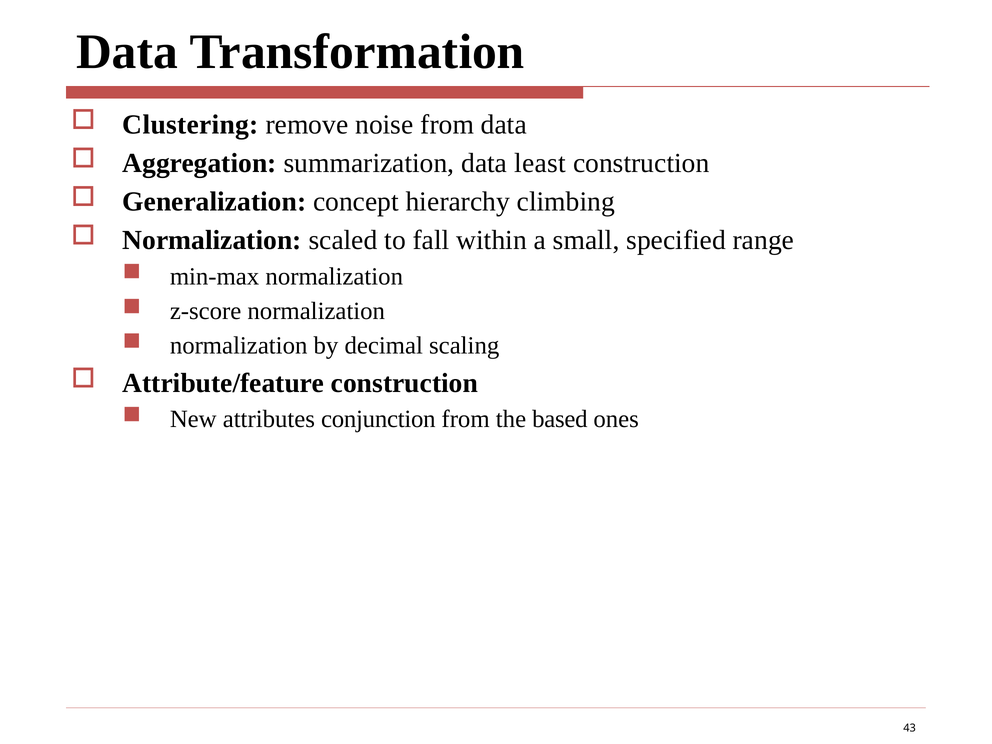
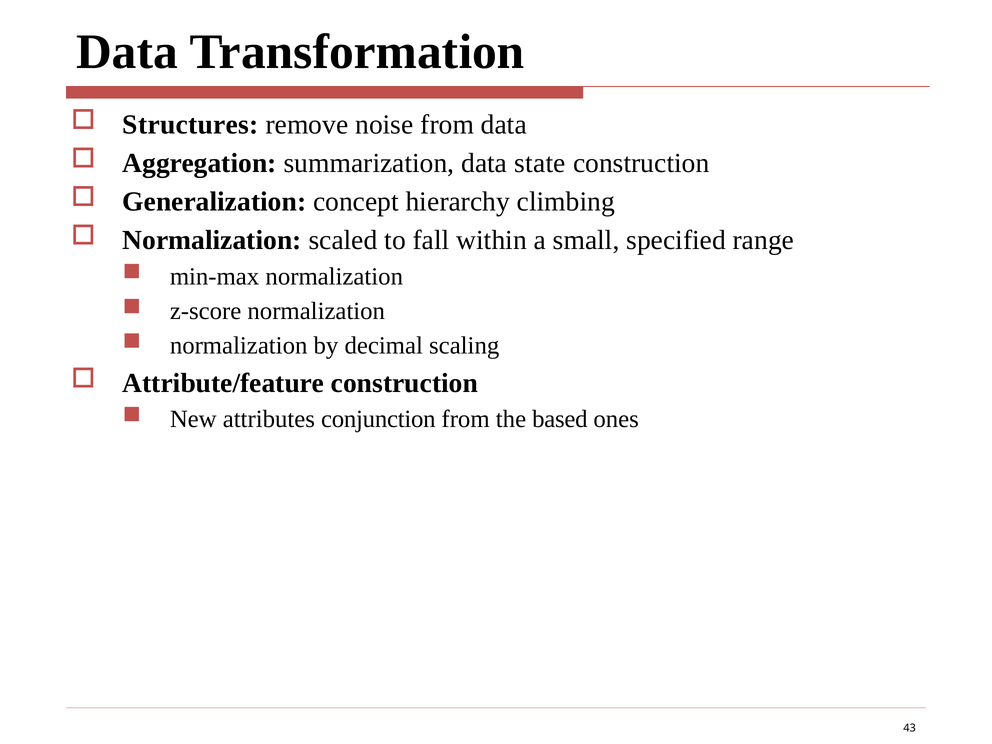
Clustering: Clustering -> Structures
least: least -> state
